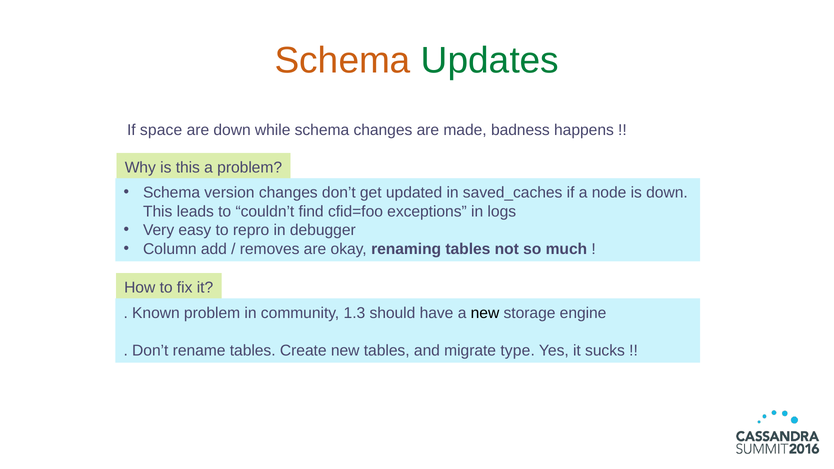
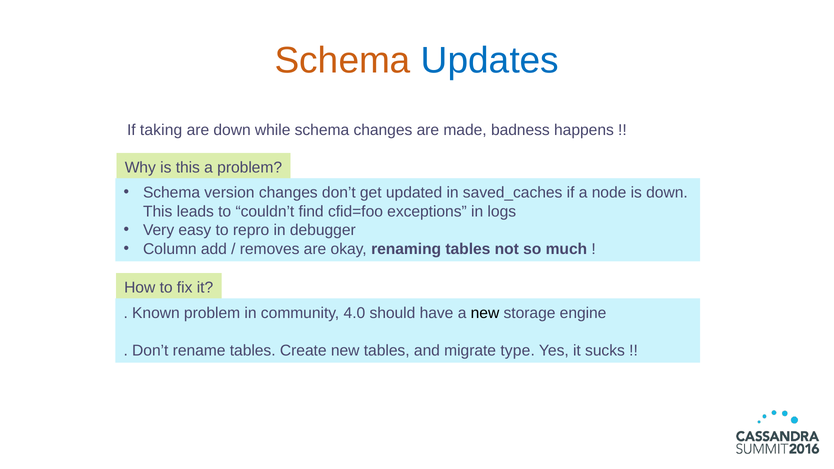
Updates colour: green -> blue
space: space -> taking
1.3: 1.3 -> 4.0
